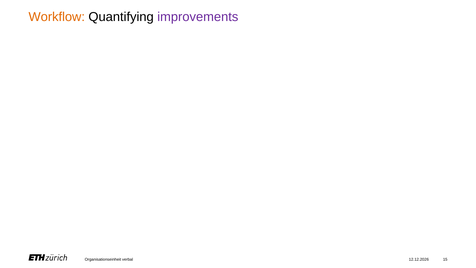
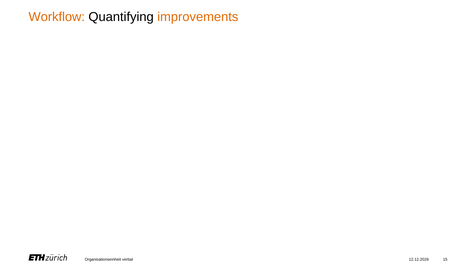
improvements colour: purple -> orange
